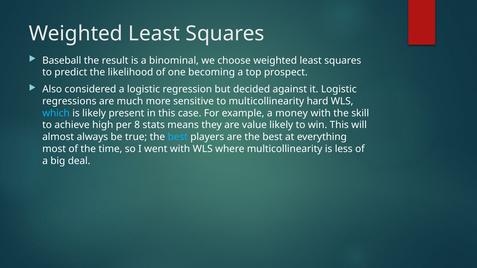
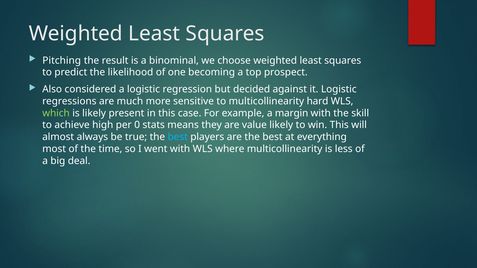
Baseball: Baseball -> Pitching
which colour: light blue -> light green
money: money -> margin
8: 8 -> 0
